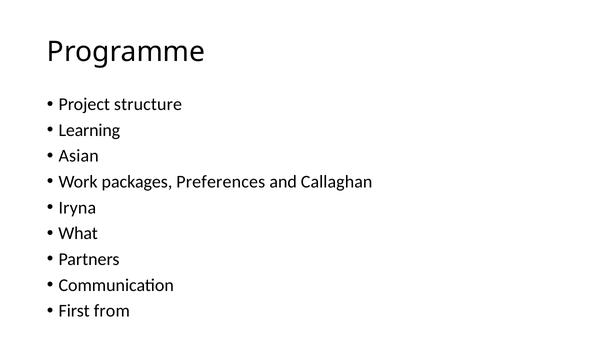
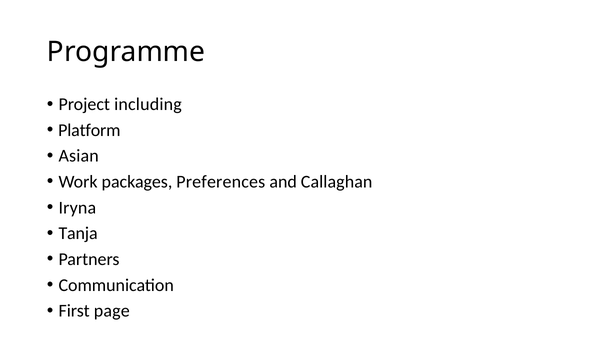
structure: structure -> including
Learning: Learning -> Platform
What: What -> Tanja
from: from -> page
